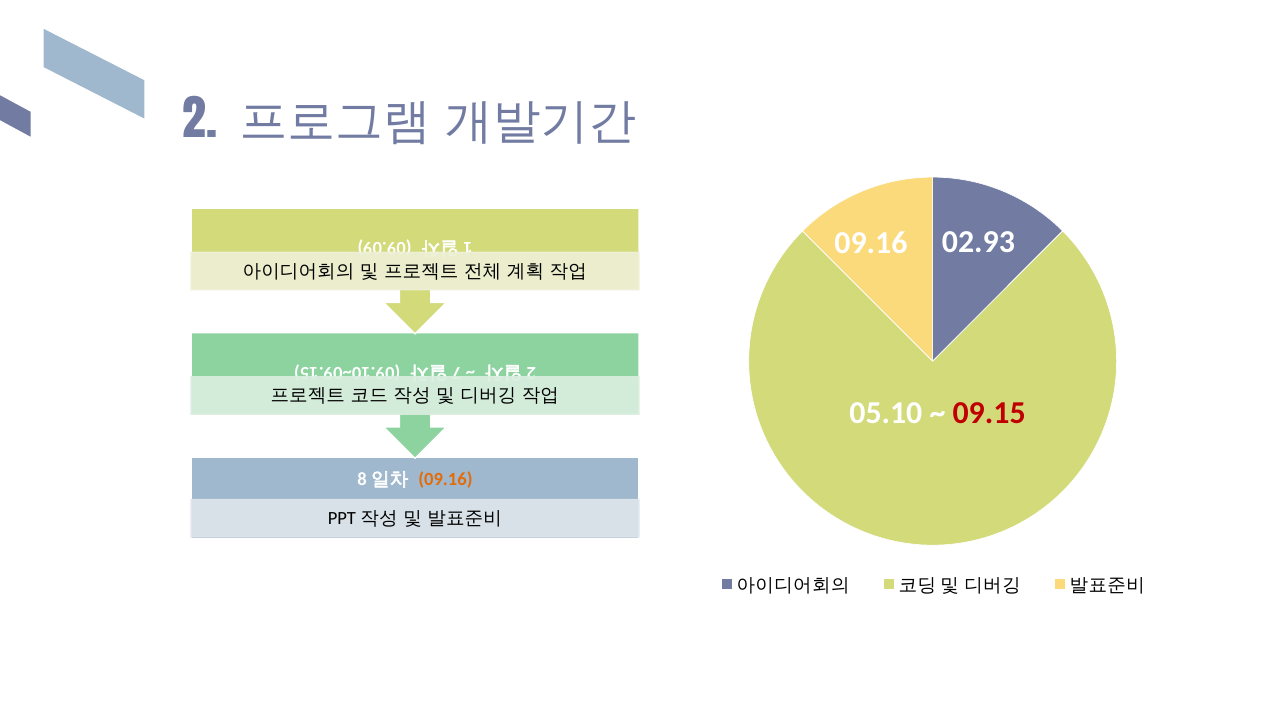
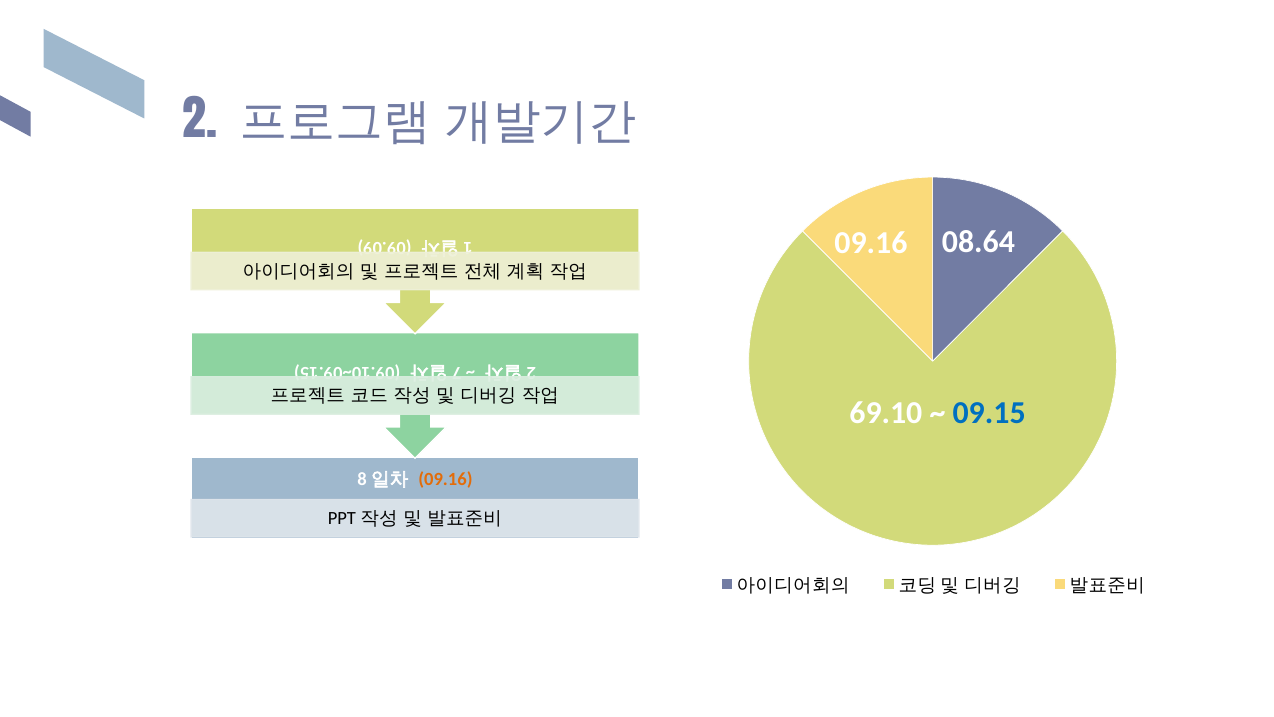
02.93: 02.93 -> 08.64
05.10: 05.10 -> 69.10
09.15 colour: red -> blue
